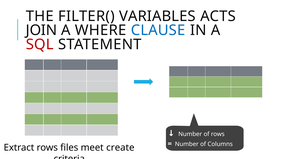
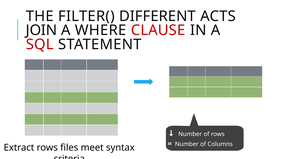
VARIABLES: VARIABLES -> DIFFERENT
CLAUSE colour: blue -> red
create: create -> syntax
